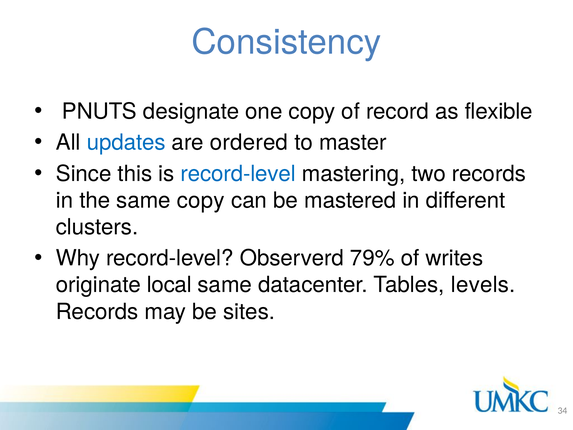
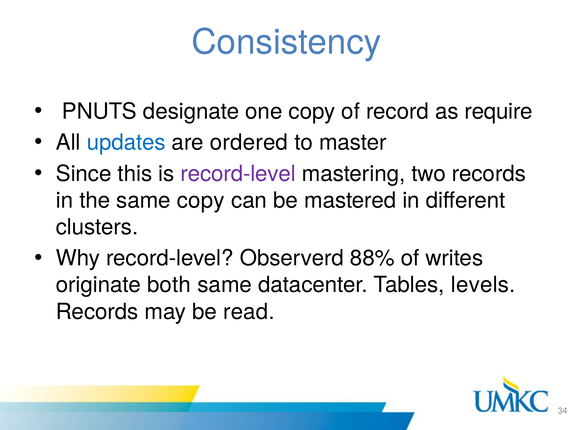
flexible: flexible -> require
record-level at (238, 174) colour: blue -> purple
79%: 79% -> 88%
local: local -> both
sites: sites -> read
